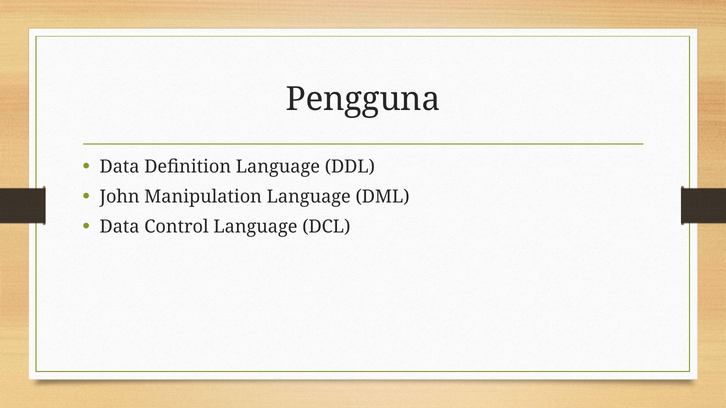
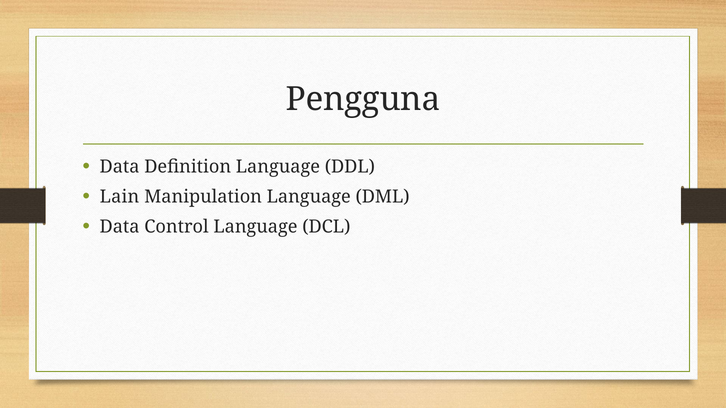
John: John -> Lain
